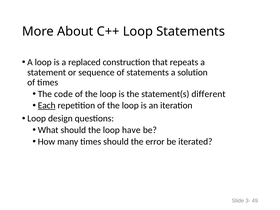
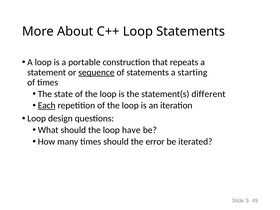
replaced: replaced -> portable
sequence underline: none -> present
solution: solution -> starting
code: code -> state
